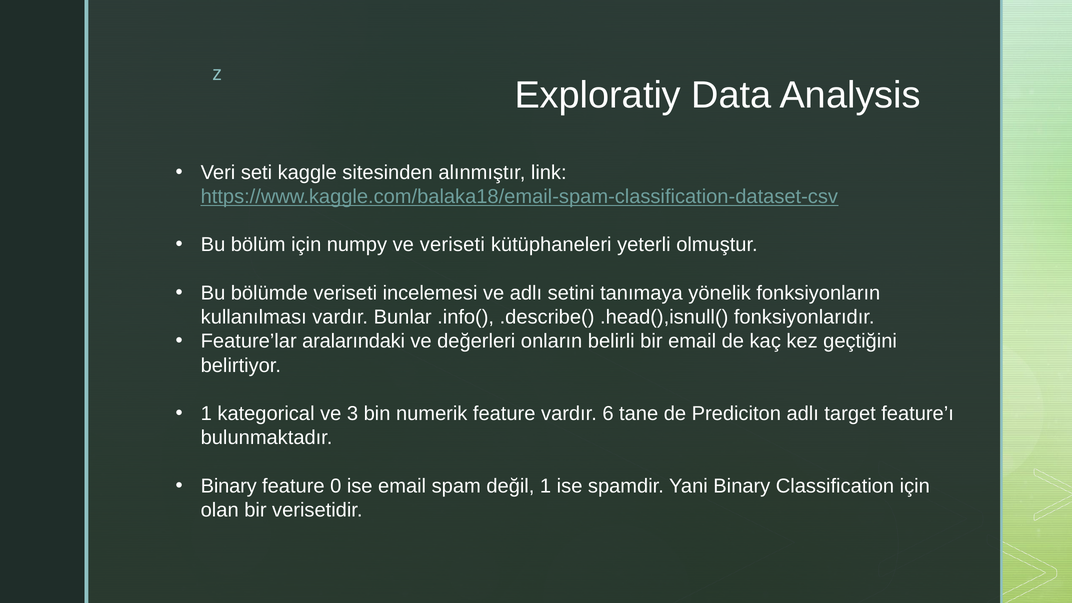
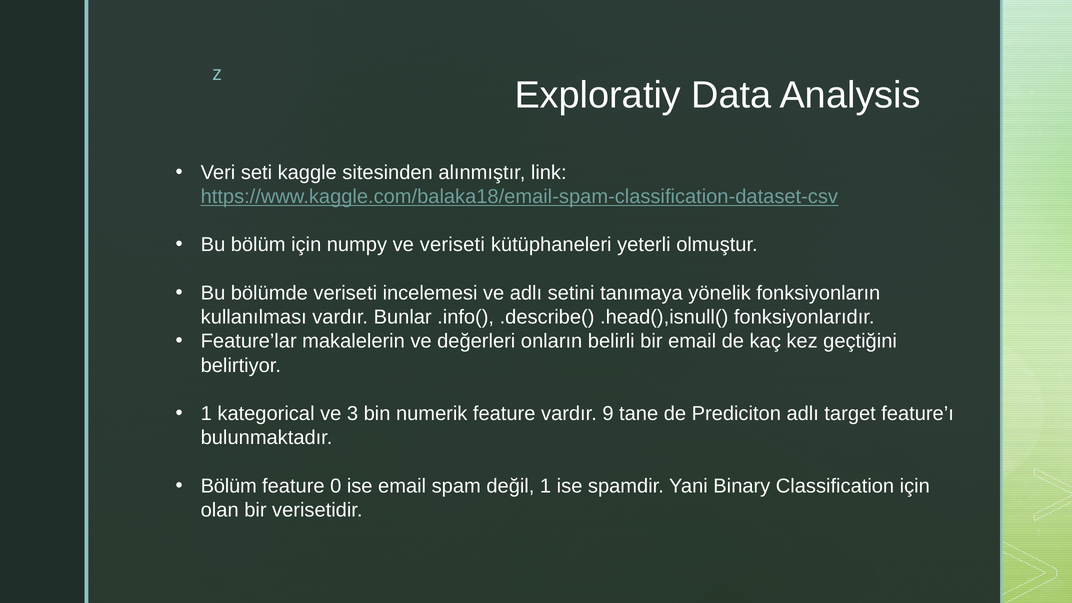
aralarındaki: aralarındaki -> makalelerin
6: 6 -> 9
Binary at (229, 486): Binary -> Bölüm
